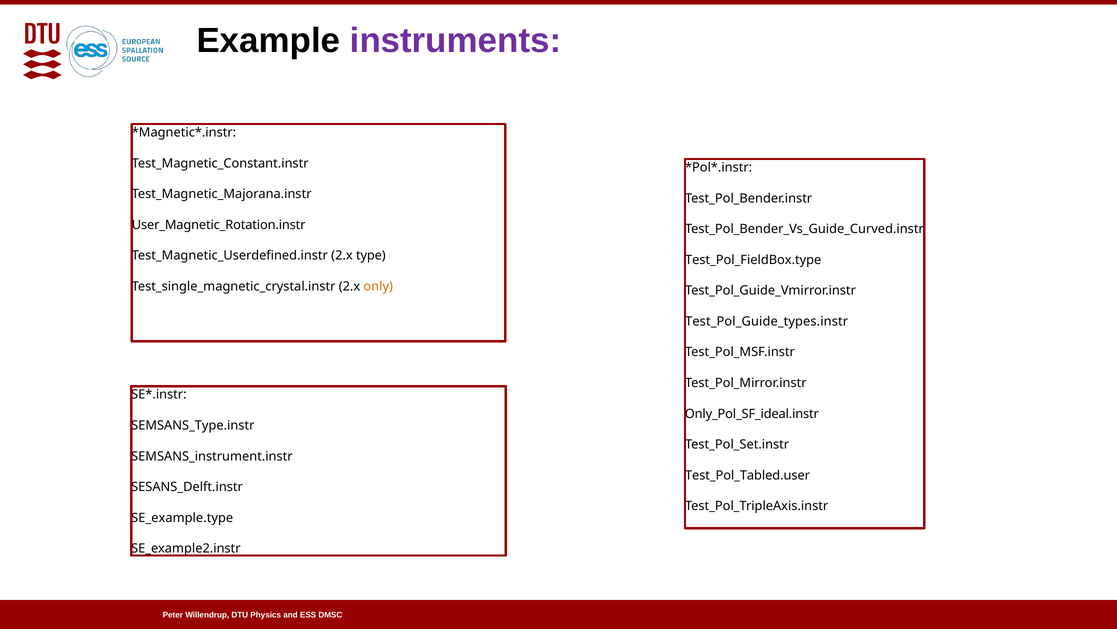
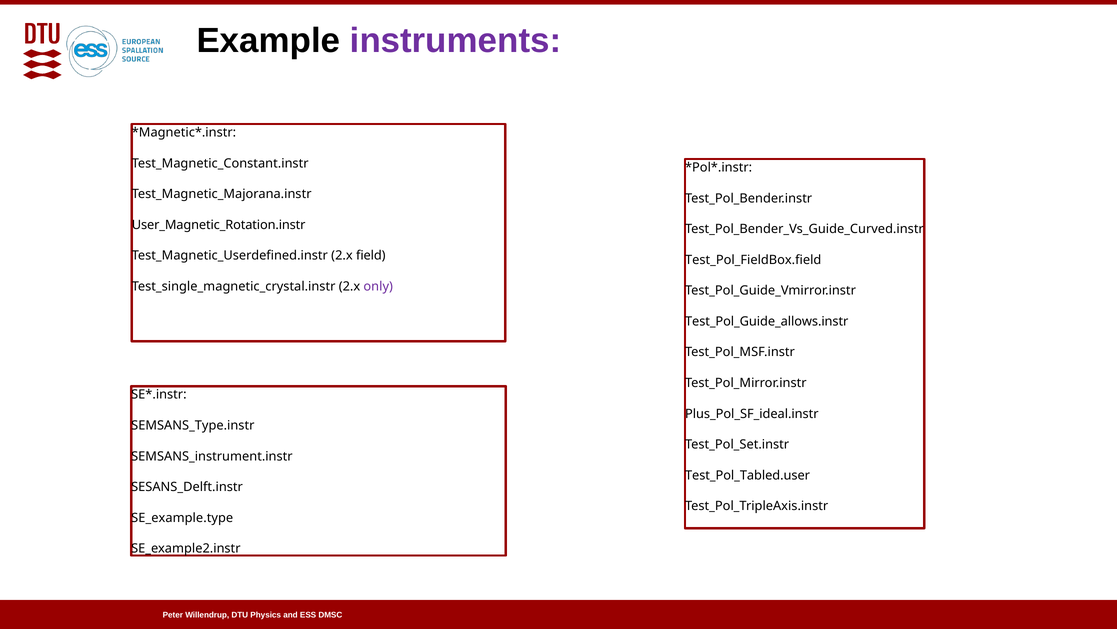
type: type -> field
Test_Pol_FieldBox.type: Test_Pol_FieldBox.type -> Test_Pol_FieldBox.field
only colour: orange -> purple
Test_Pol_Guide_types.instr: Test_Pol_Guide_types.instr -> Test_Pol_Guide_allows.instr
Only_Pol_SF_ideal.instr: Only_Pol_SF_ideal.instr -> Plus_Pol_SF_ideal.instr
